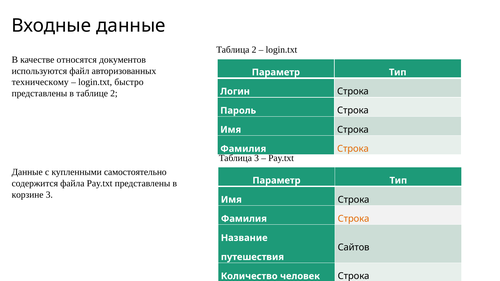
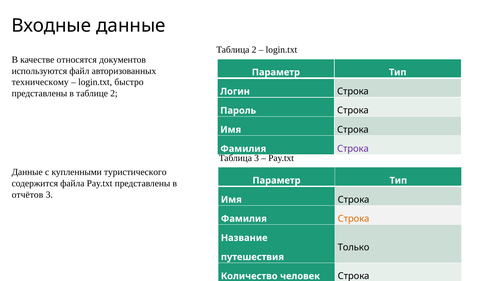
Строка at (353, 149) colour: orange -> purple
самостоятельно: самостоятельно -> туристического
корзине: корзине -> отчётов
Сайтов: Сайтов -> Только
